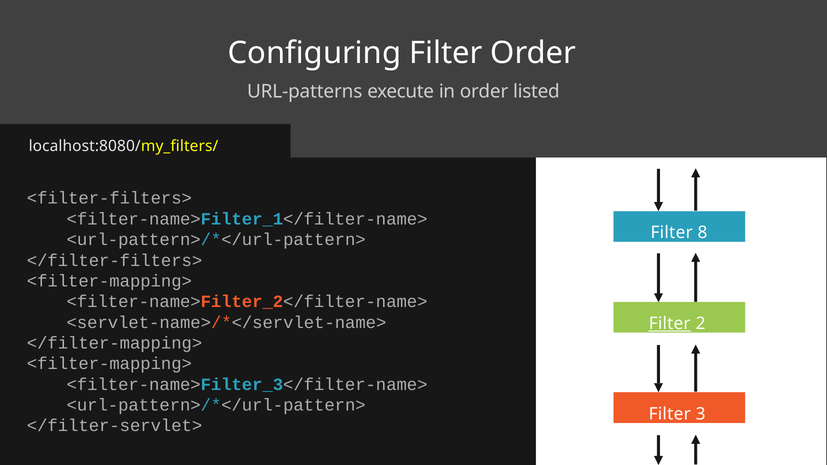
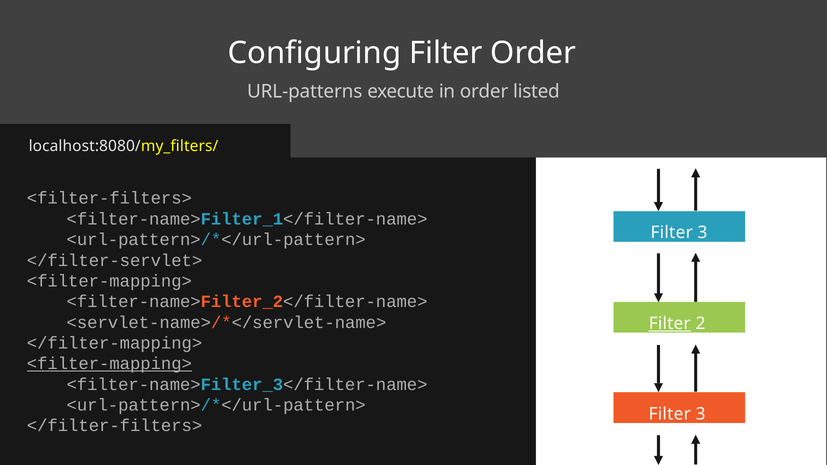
8 at (702, 233): 8 -> 3
</filter-filters>: </filter-filters> -> </filter-servlet>
<filter-mapping> at (109, 364) underline: none -> present
</filter-servlet>: </filter-servlet> -> </filter-filters>
